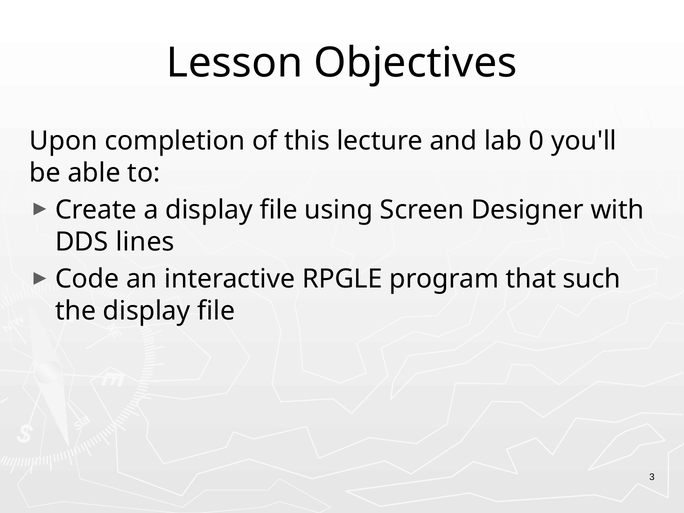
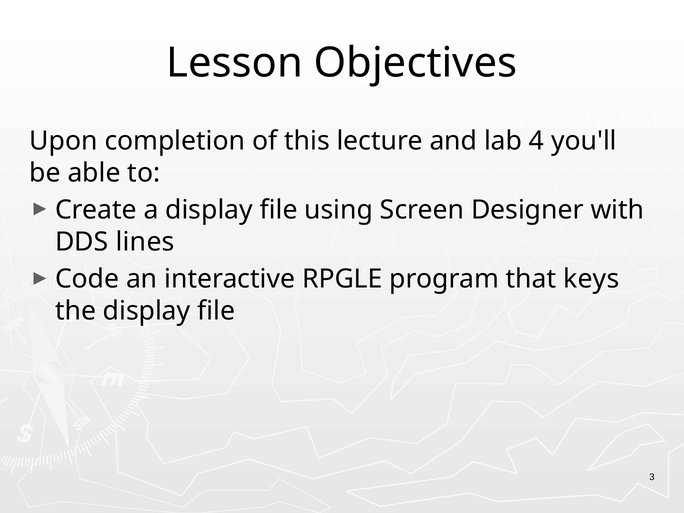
0: 0 -> 4
such: such -> keys
